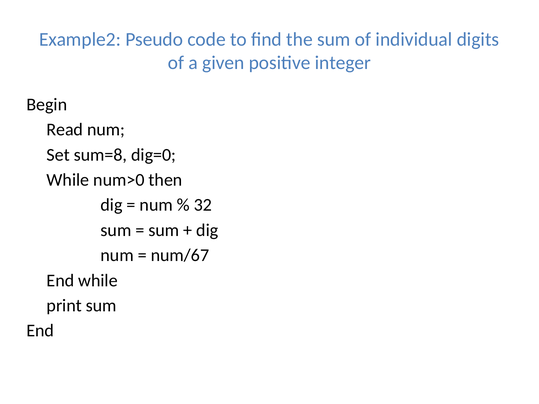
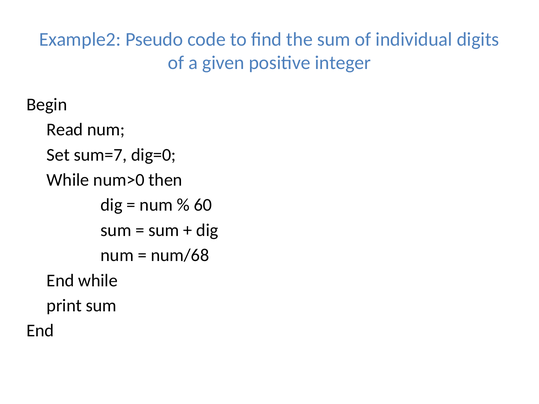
sum=8: sum=8 -> sum=7
32: 32 -> 60
num/67: num/67 -> num/68
